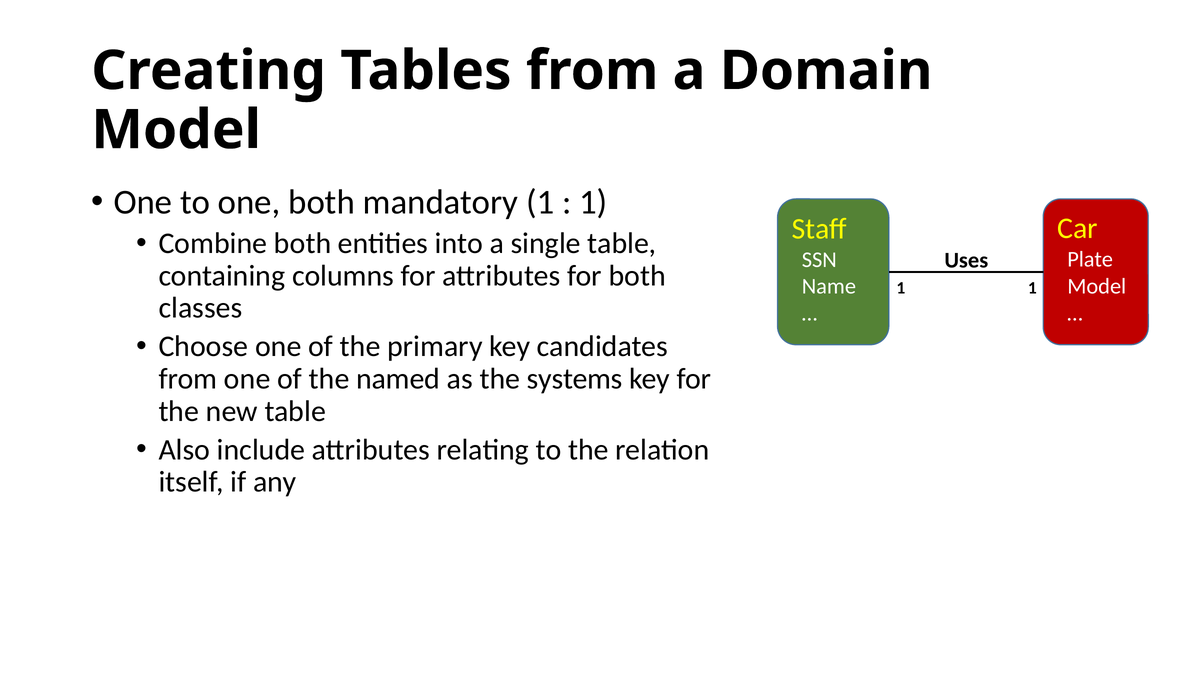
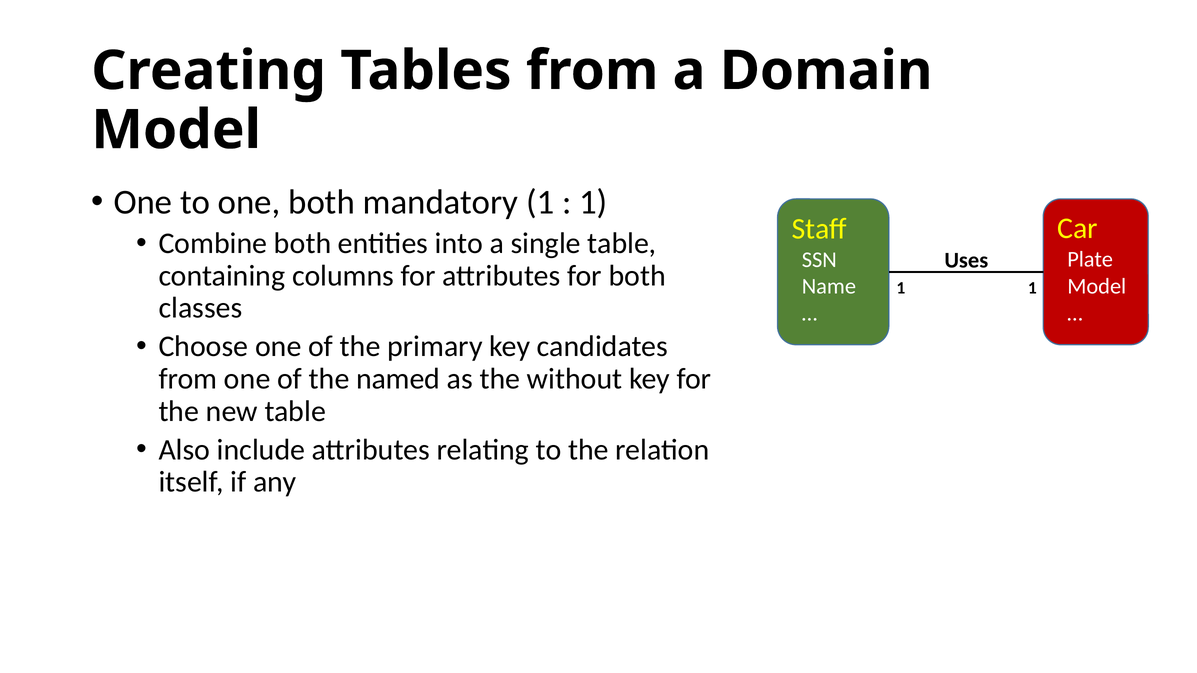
systems: systems -> without
